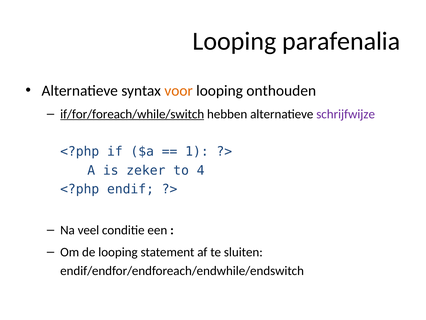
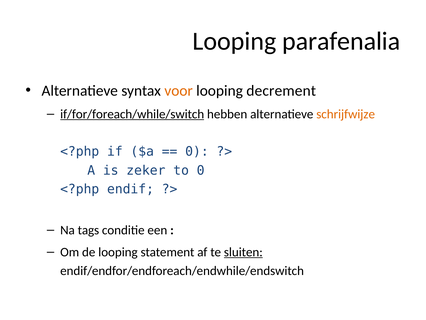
onthouden: onthouden -> decrement
schrijfwijze colour: purple -> orange
1 at (197, 151): 1 -> 0
to 4: 4 -> 0
veel: veel -> tags
sluiten underline: none -> present
